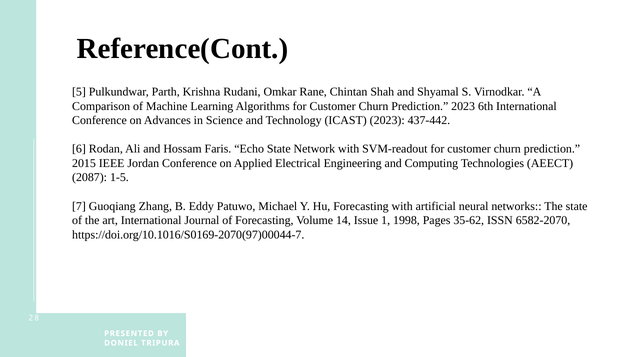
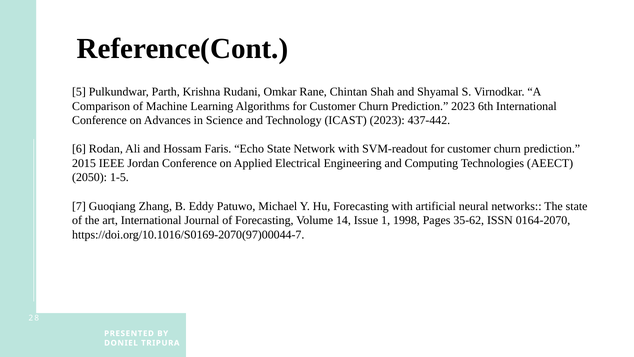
2087: 2087 -> 2050
6582-2070: 6582-2070 -> 0164-2070
